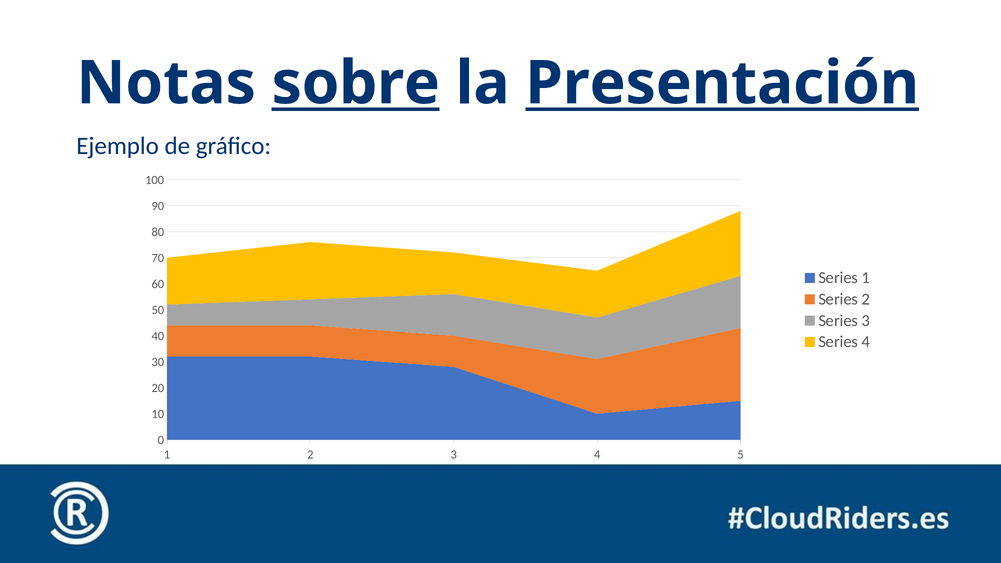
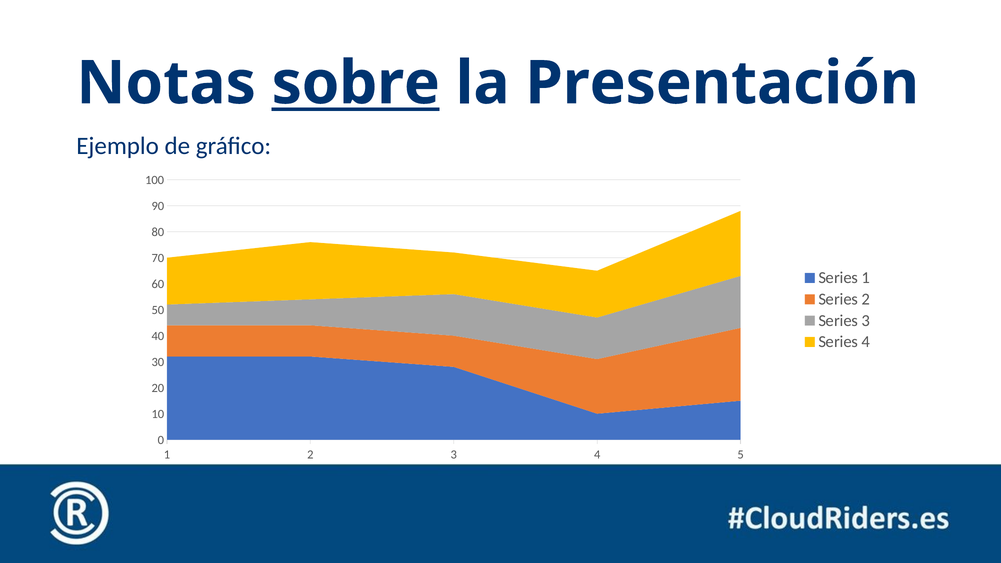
Presentación underline: present -> none
